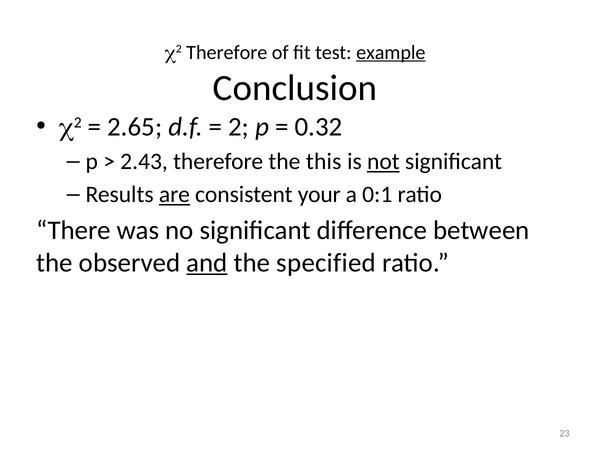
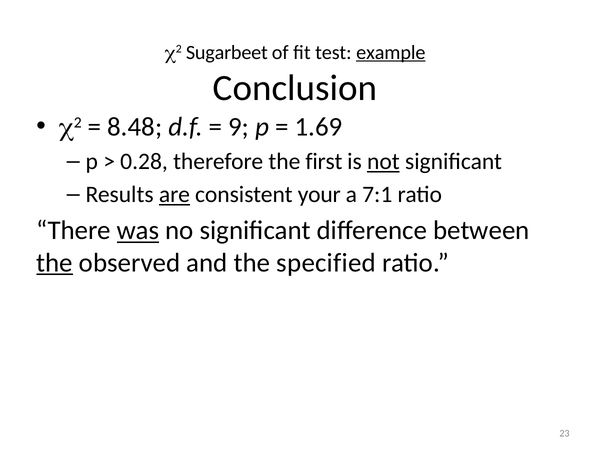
2 Therefore: Therefore -> Sugarbeet
2.65: 2.65 -> 8.48
2: 2 -> 9
0.32: 0.32 -> 1.69
2.43: 2.43 -> 0.28
this: this -> first
0:1: 0:1 -> 7:1
was underline: none -> present
the at (55, 263) underline: none -> present
and underline: present -> none
